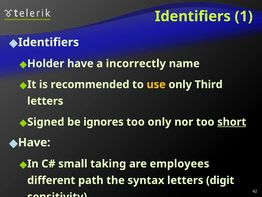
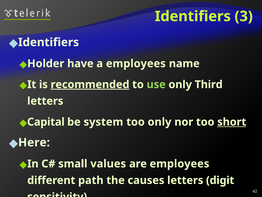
1: 1 -> 3
a incorrectly: incorrectly -> employees
recommended underline: none -> present
use colour: yellow -> light green
Signed: Signed -> Capital
ignores: ignores -> system
Have at (34, 142): Have -> Here
taking: taking -> values
syntax: syntax -> causes
